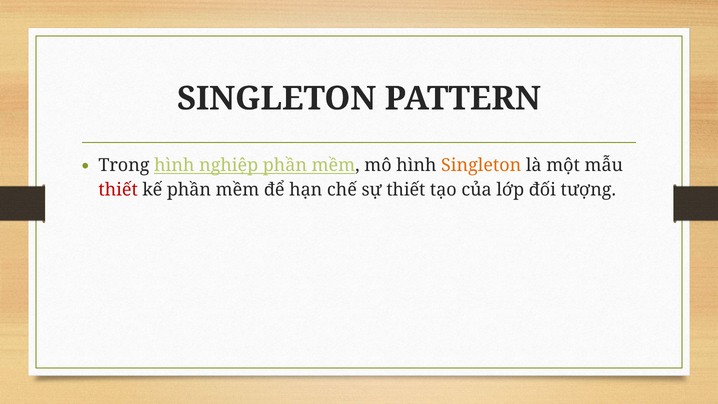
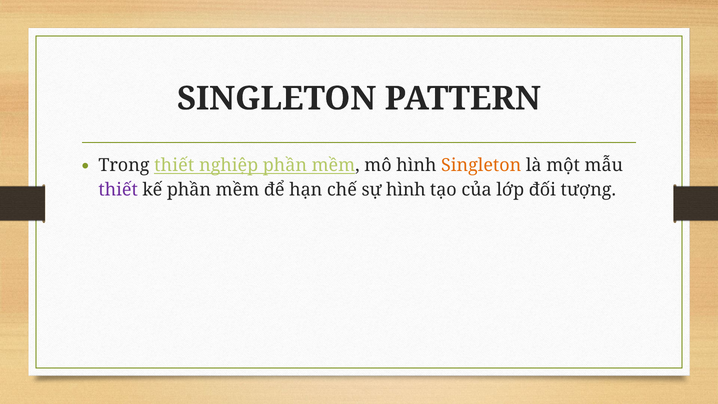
Trong hình: hình -> thiết
thiết at (118, 190) colour: red -> purple
sự thiết: thiết -> hình
